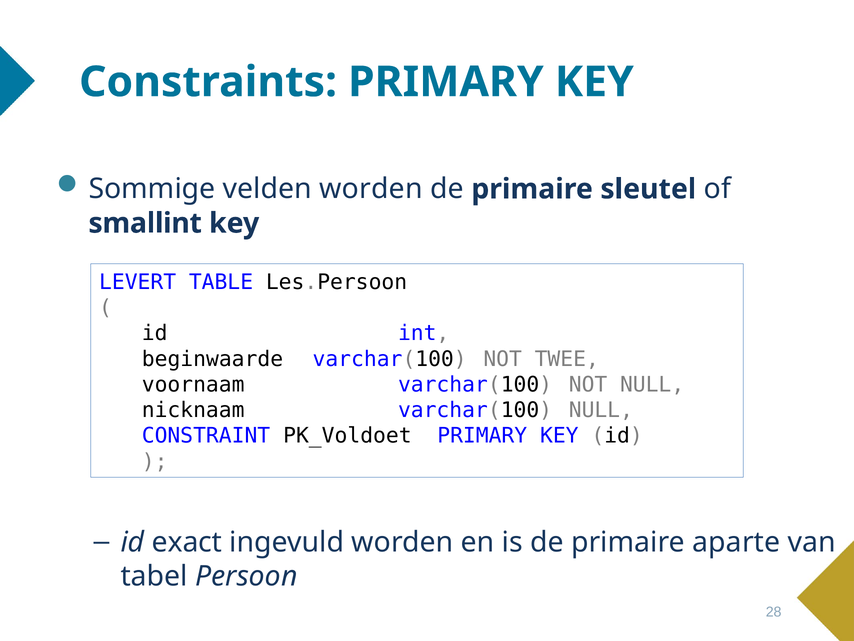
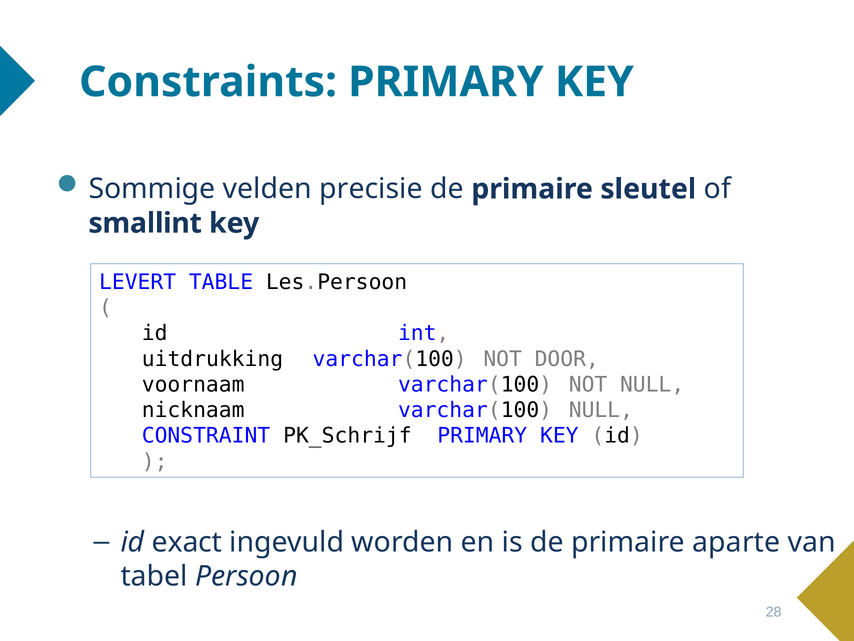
velden worden: worden -> precisie
beginwaarde: beginwaarde -> uitdrukking
TWEE: TWEE -> DOOR
PK_Voldoet: PK_Voldoet -> PK_Schrijf
